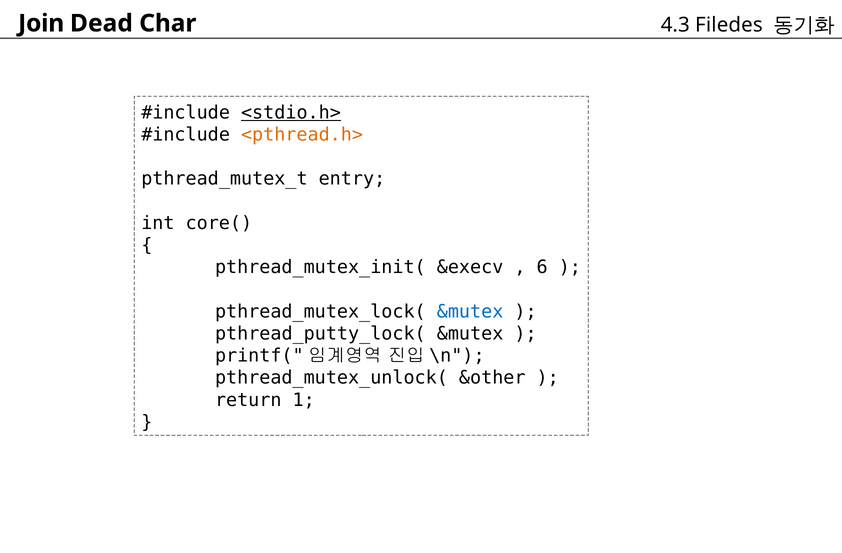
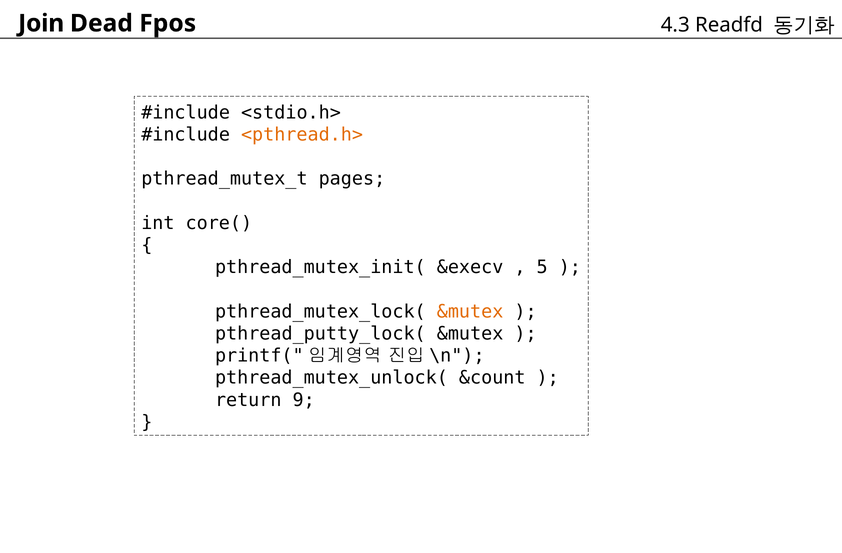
Char: Char -> Fpos
Filedes: Filedes -> Readfd
<stdio.h> underline: present -> none
entry: entry -> pages
6: 6 -> 5
&mutex at (470, 312) colour: blue -> orange
&other: &other -> &count
1: 1 -> 9
